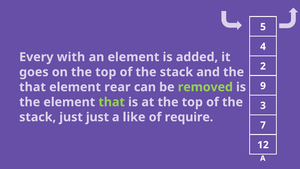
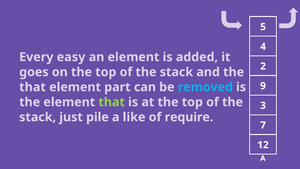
with: with -> easy
rear: rear -> part
removed colour: light green -> light blue
just just: just -> pile
